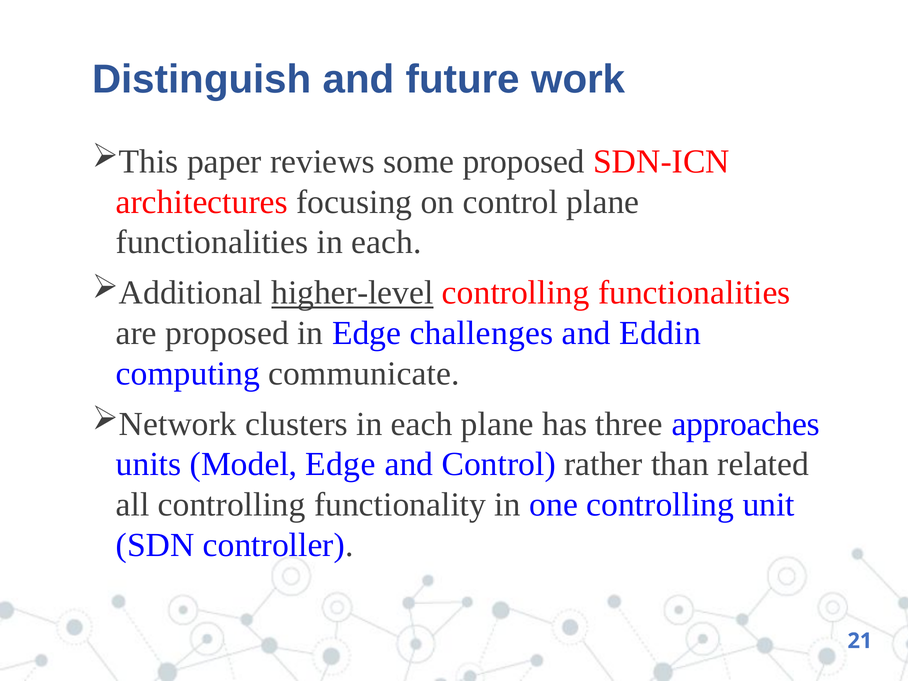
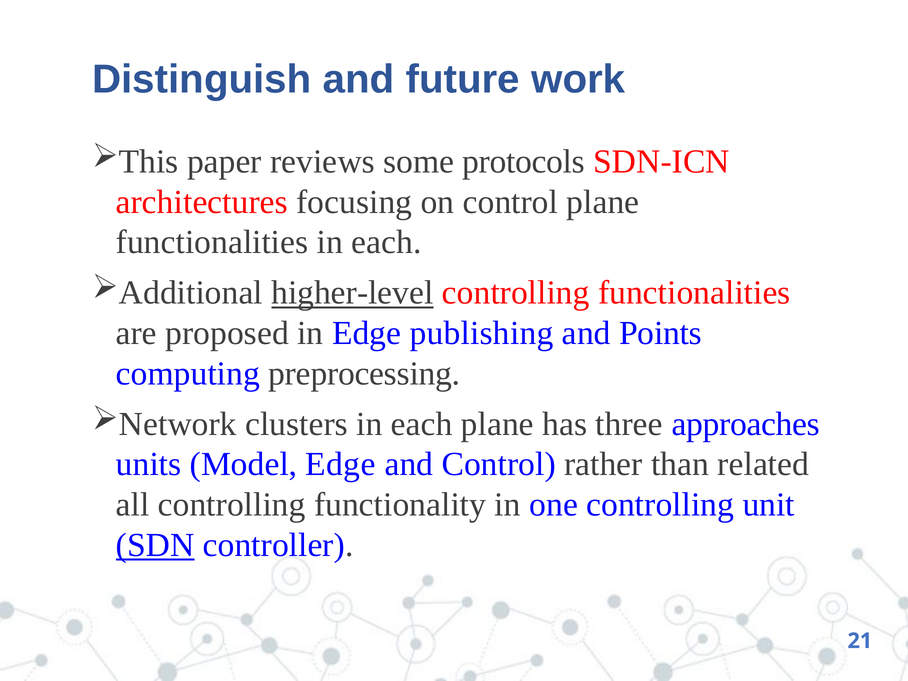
some proposed: proposed -> protocols
challenges: challenges -> publishing
Eddin: Eddin -> Points
communicate: communicate -> preprocessing
SDN underline: none -> present
